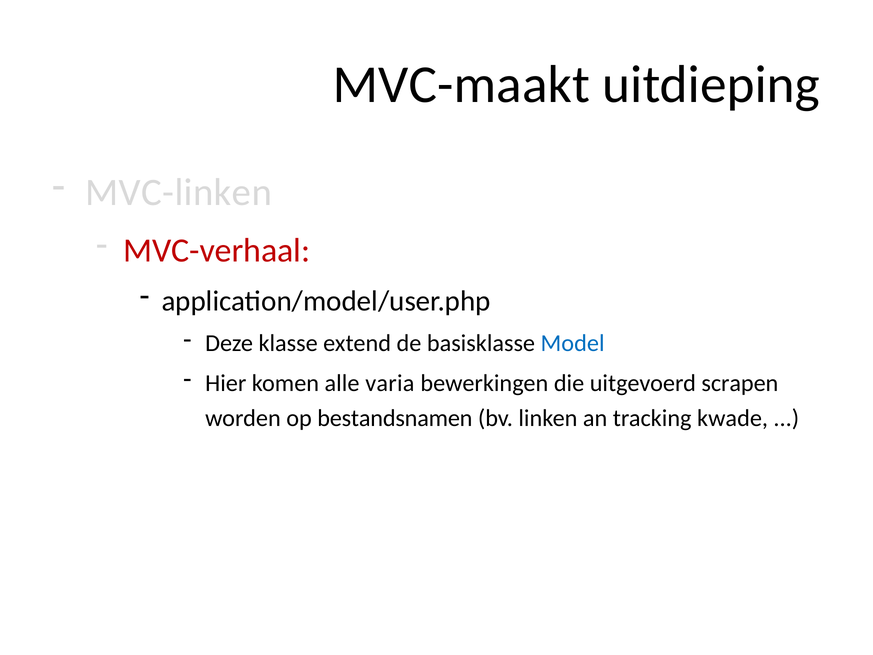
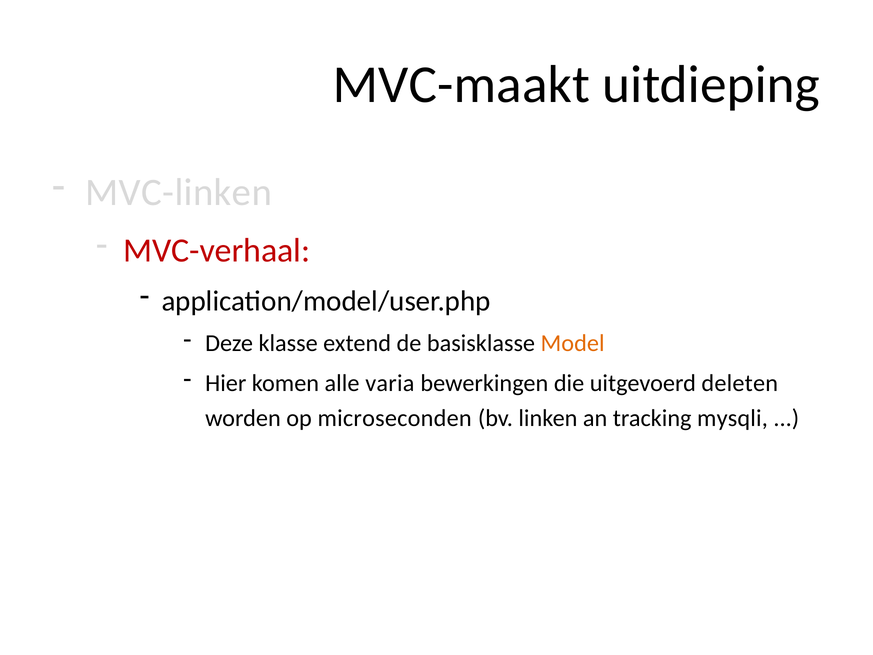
Model colour: blue -> orange
scrapen: scrapen -> deleten
bestandsnamen: bestandsnamen -> microseconden
kwade: kwade -> mysqli
